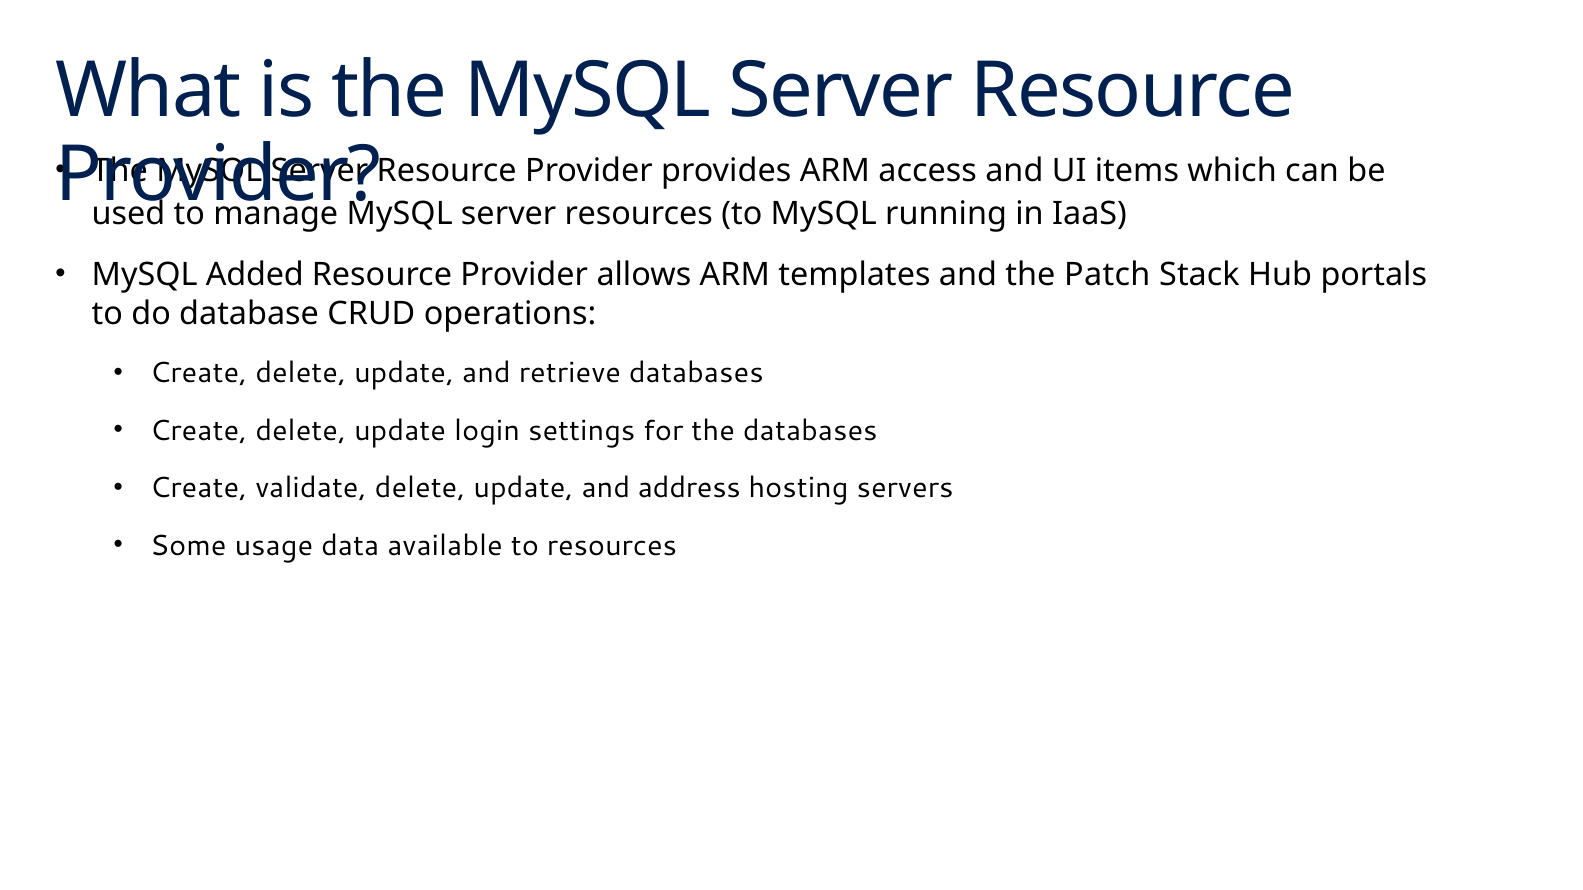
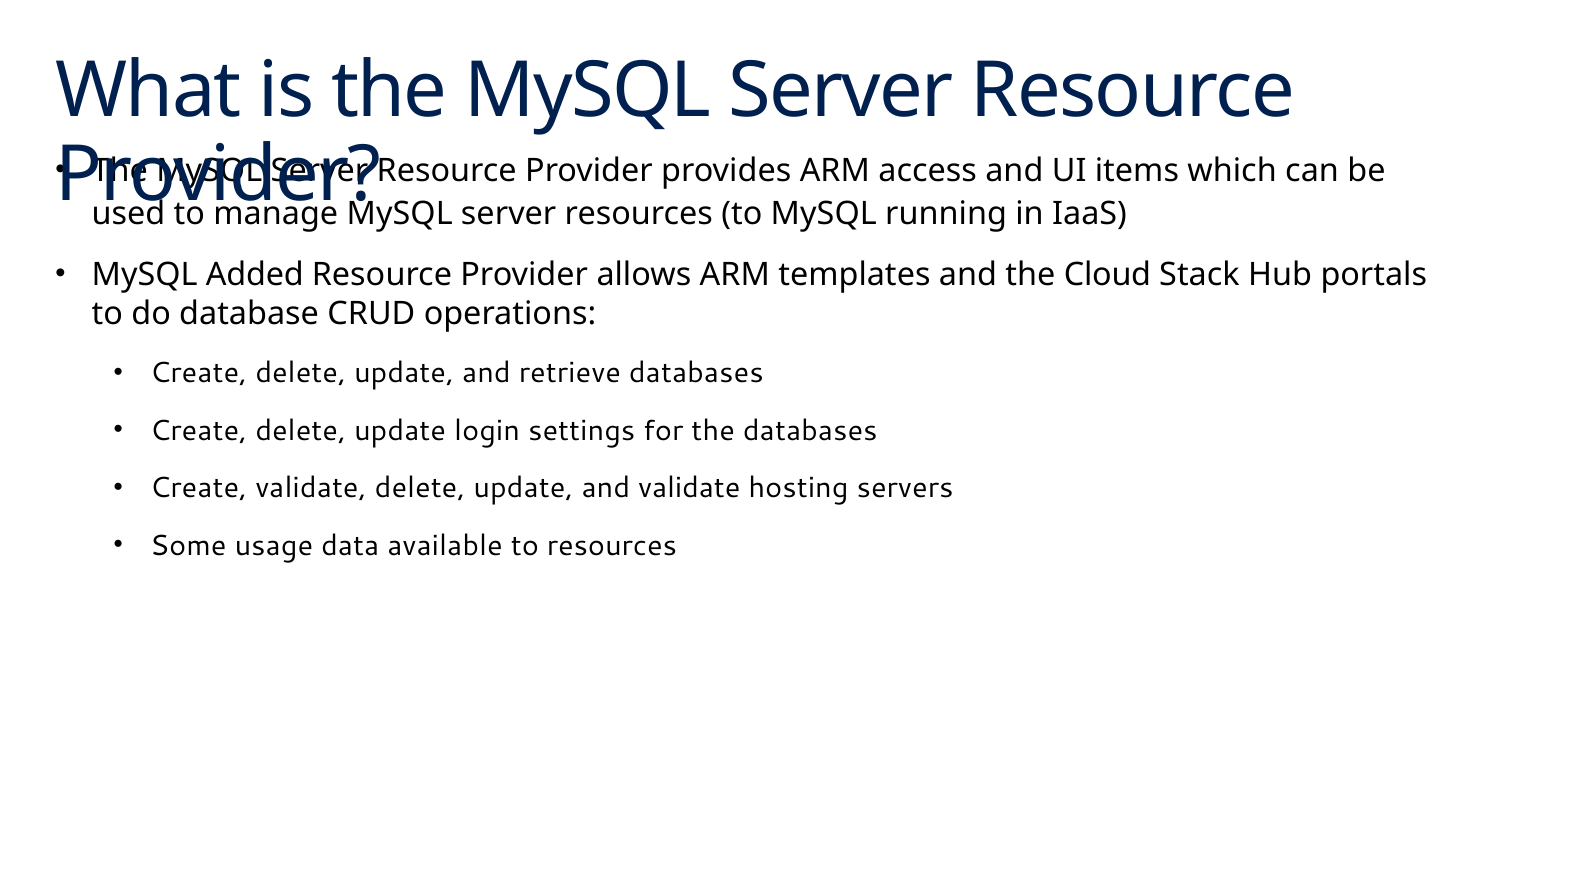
Patch: Patch -> Cloud
and address: address -> validate
